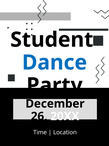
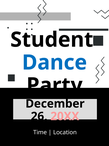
20XX colour: white -> pink
